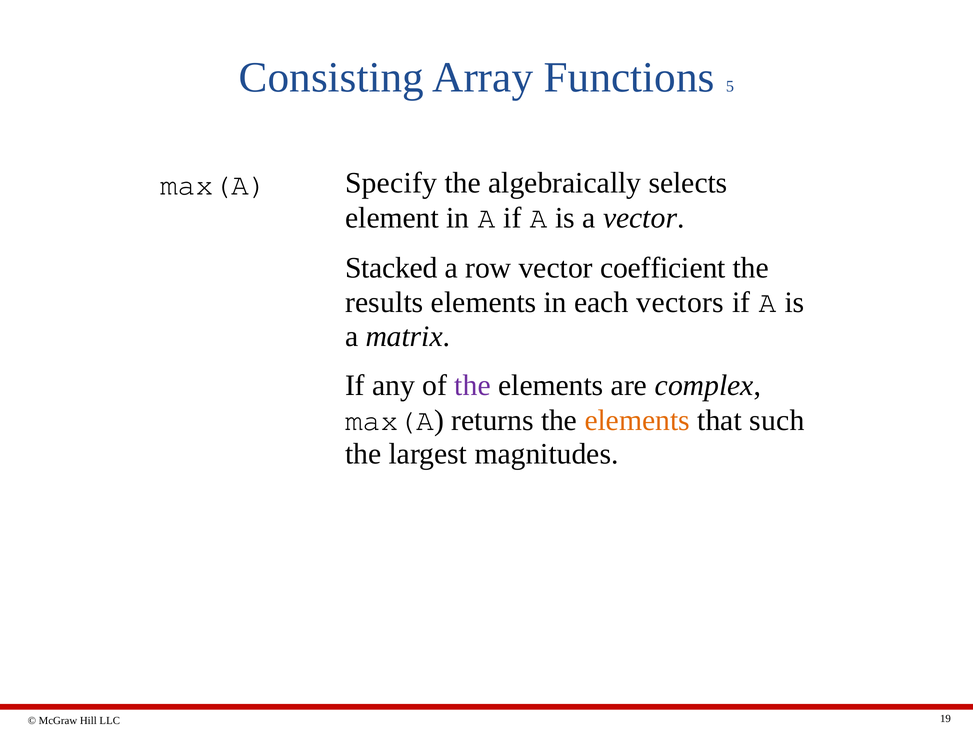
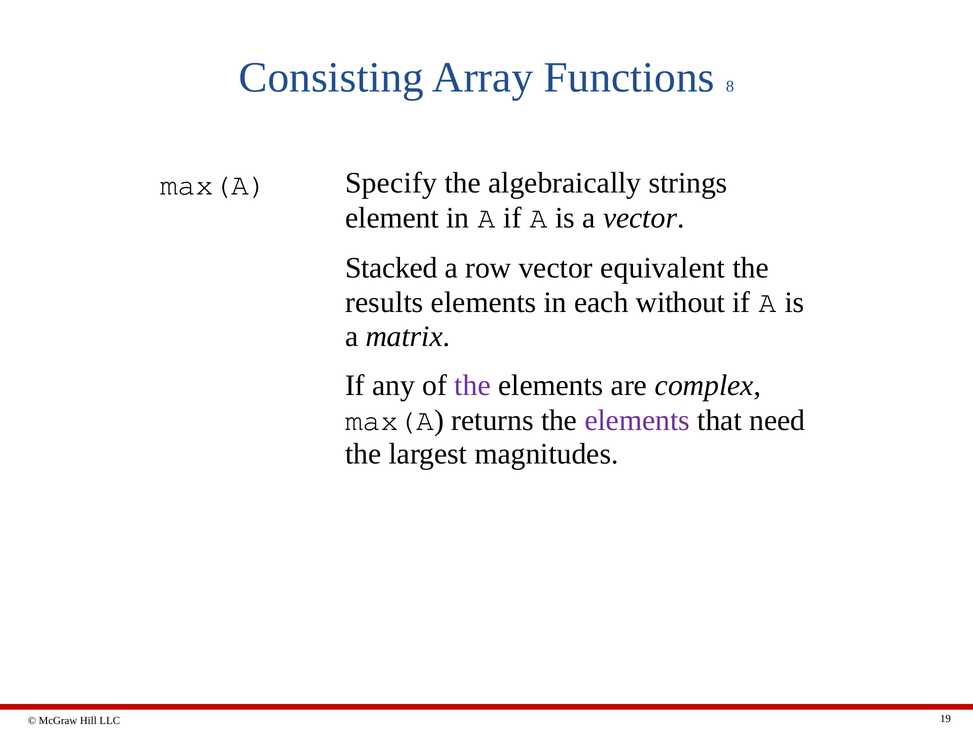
5: 5 -> 8
selects: selects -> strings
coefficient: coefficient -> equivalent
vectors: vectors -> without
elements at (637, 421) colour: orange -> purple
such: such -> need
